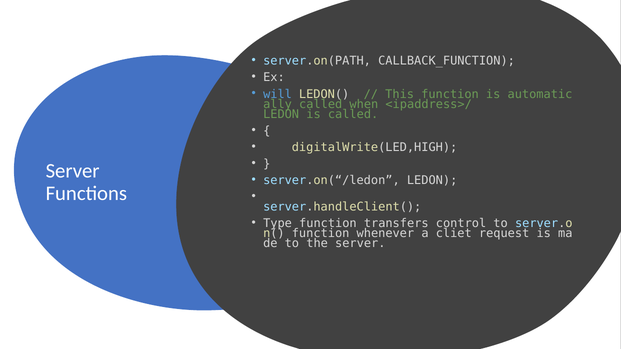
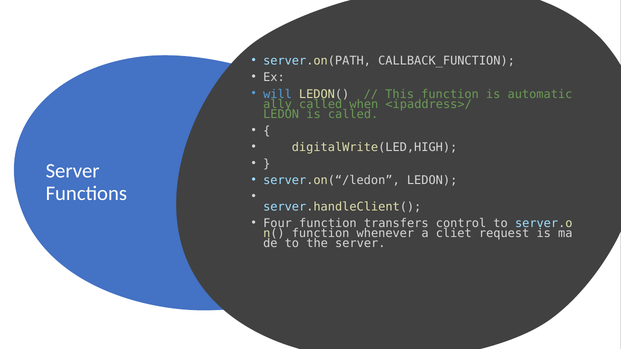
Type: Type -> Four
